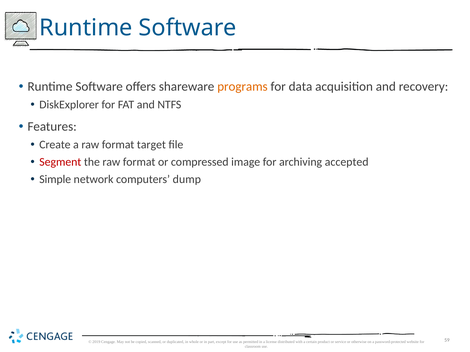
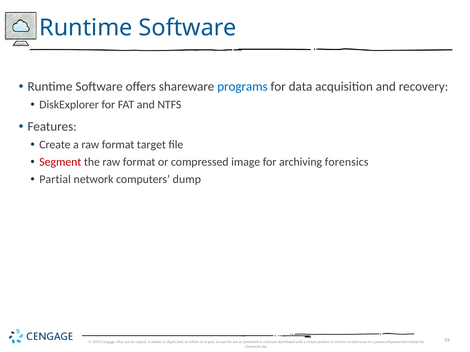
programs colour: orange -> blue
accepted: accepted -> forensics
Simple: Simple -> Partial
